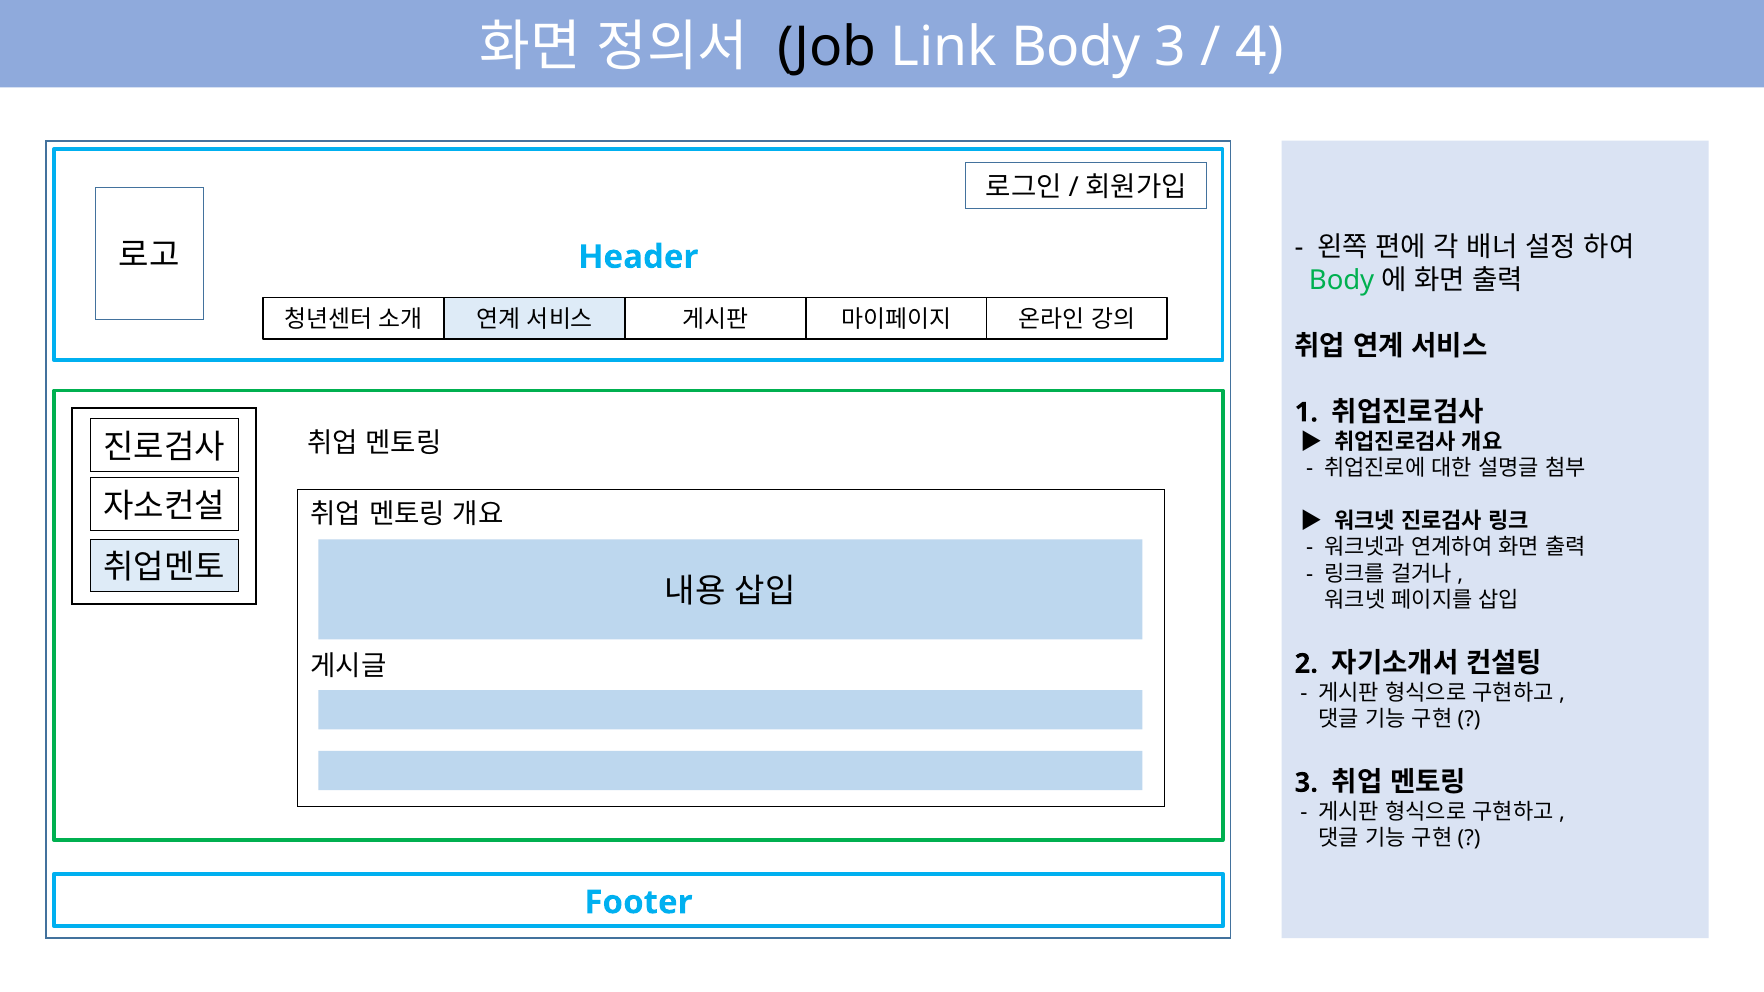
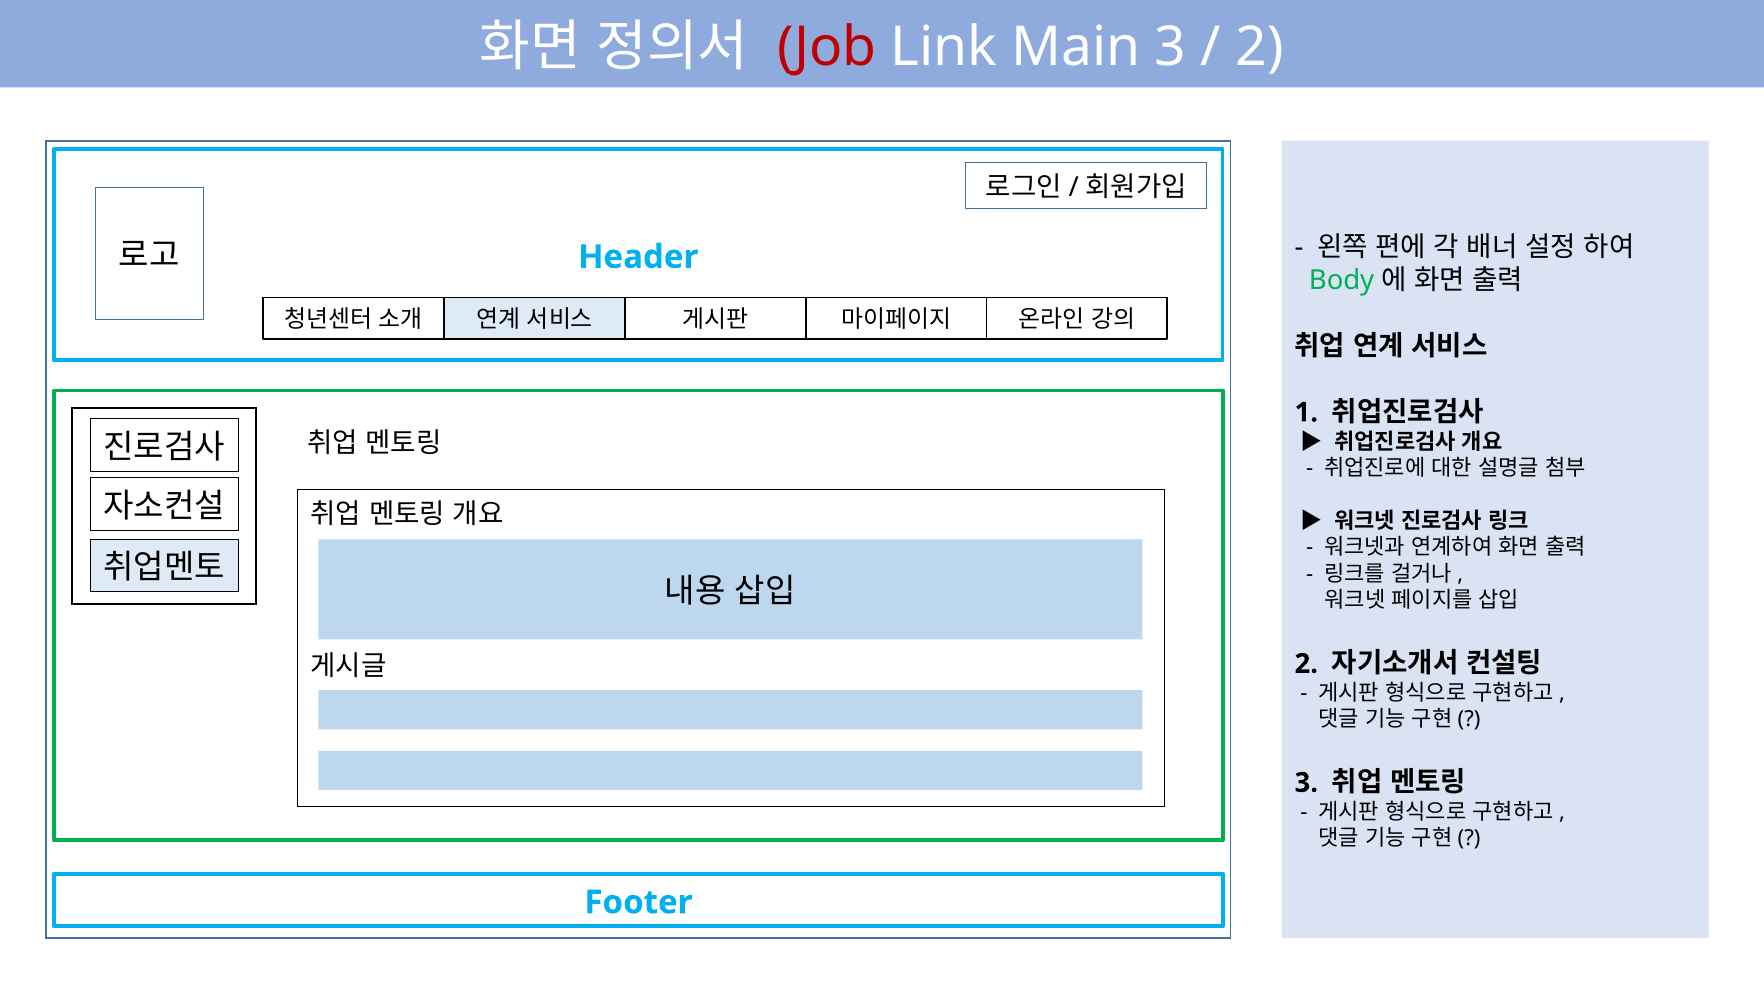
Job colour: black -> red
Body: Body -> Main
4 at (1260, 47): 4 -> 2
